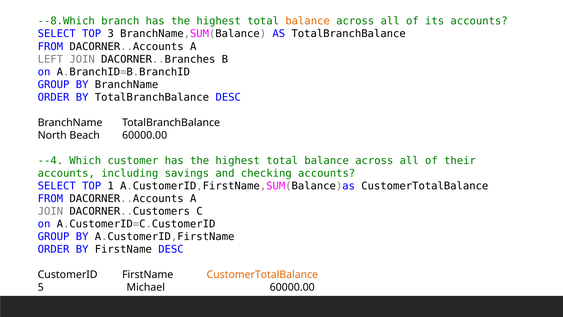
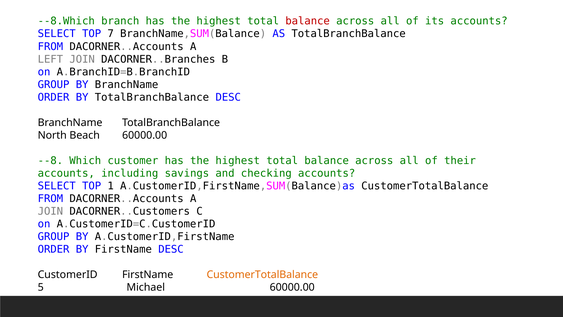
balance at (308, 21) colour: orange -> red
3: 3 -> 7
--4: --4 -> --8
